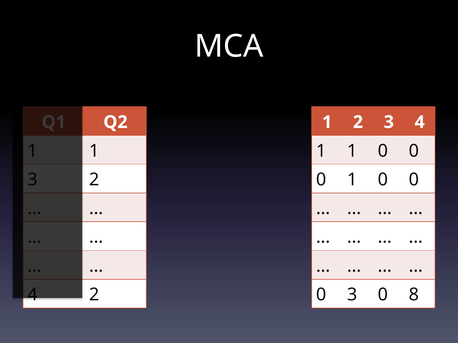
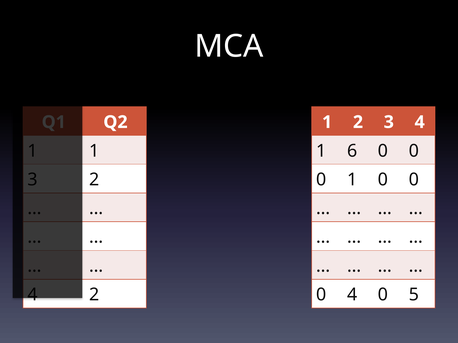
1 at (352, 151): 1 -> 6
0 3: 3 -> 4
8: 8 -> 5
